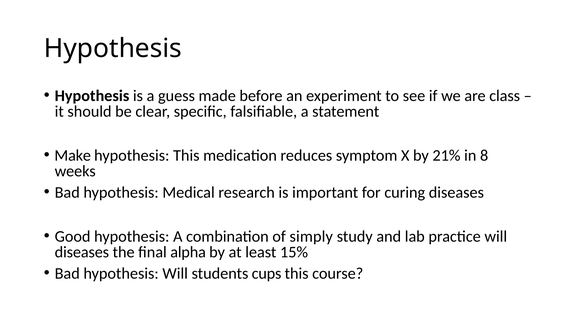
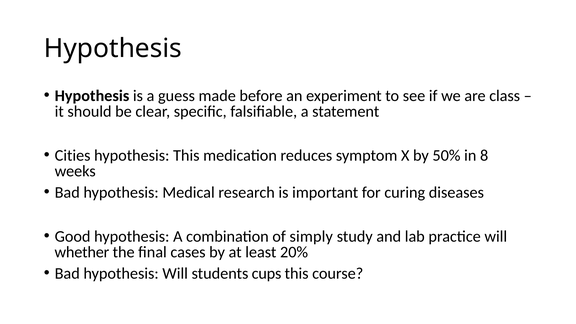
Make: Make -> Cities
21%: 21% -> 50%
diseases at (82, 252): diseases -> whether
alpha: alpha -> cases
15%: 15% -> 20%
